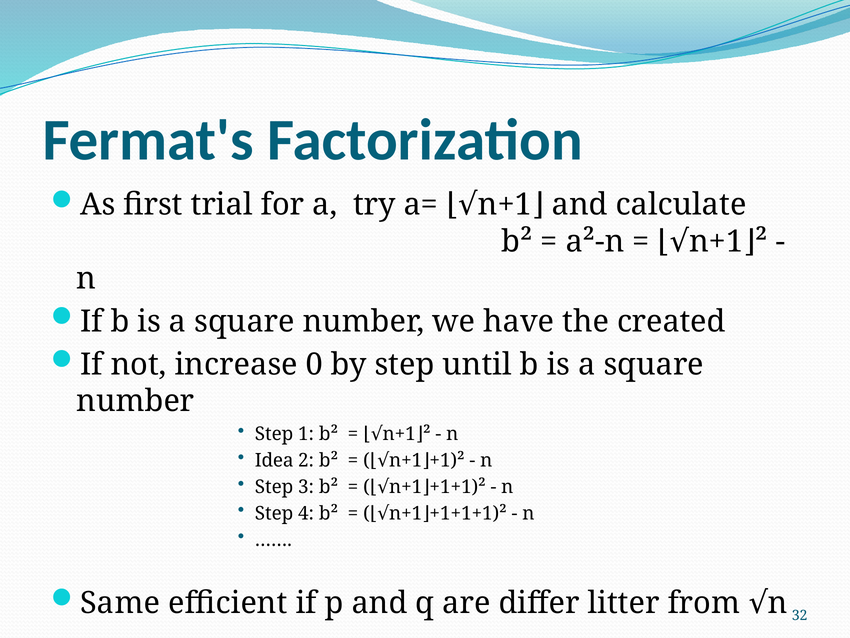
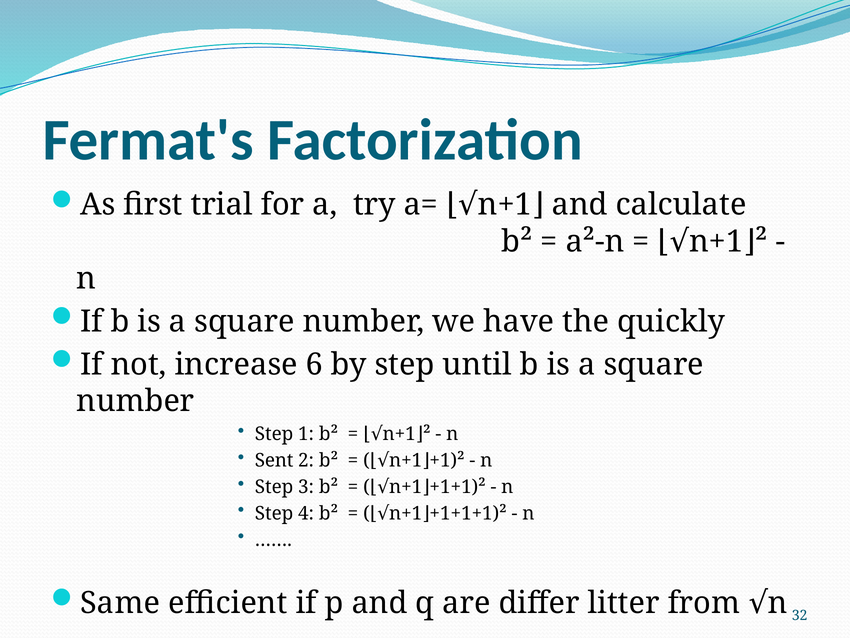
created: created -> quickly
0: 0 -> 6
Idea: Idea -> Sent
